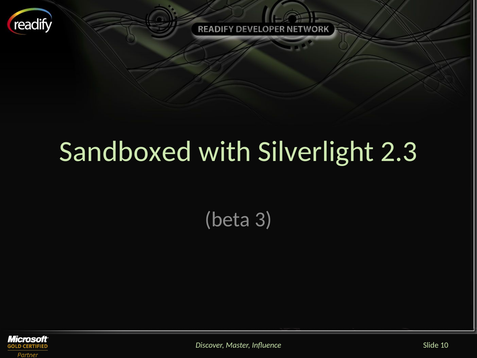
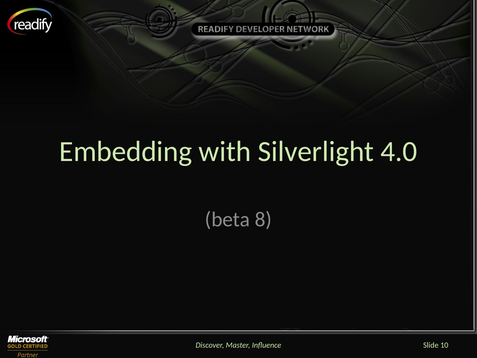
Sandboxed: Sandboxed -> Embedding
2.3: 2.3 -> 4.0
3: 3 -> 8
